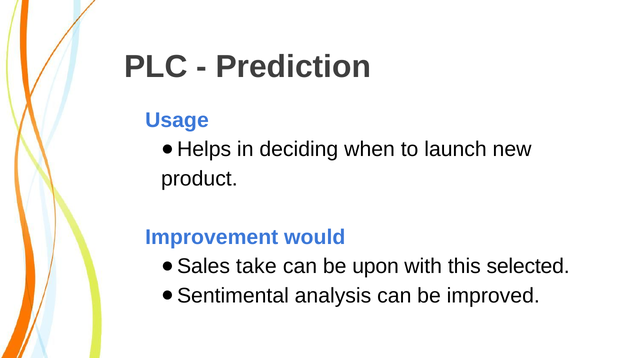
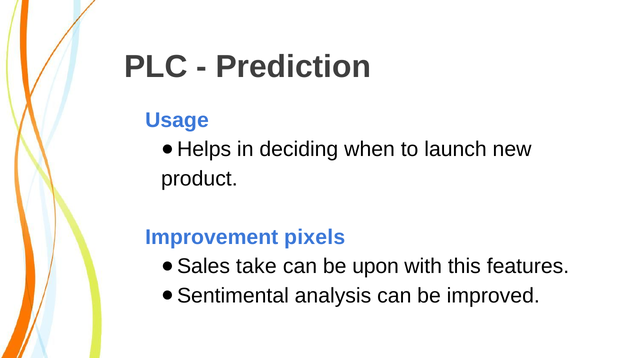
would: would -> pixels
selected: selected -> features
